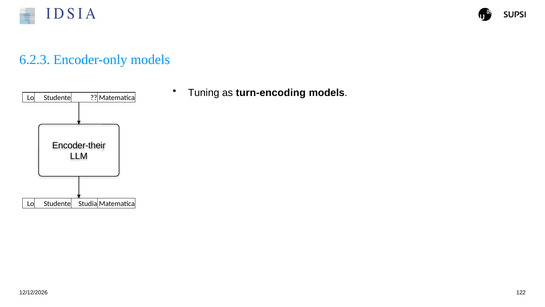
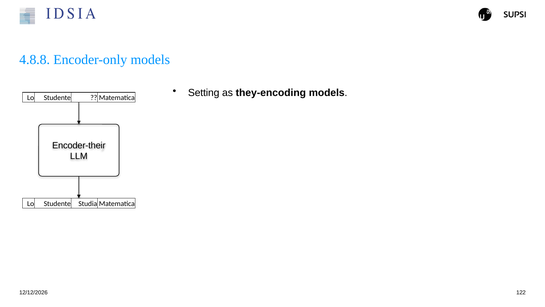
6.2.3: 6.2.3 -> 4.8.8
Tuning: Tuning -> Setting
turn-encoding: turn-encoding -> they-encoding
